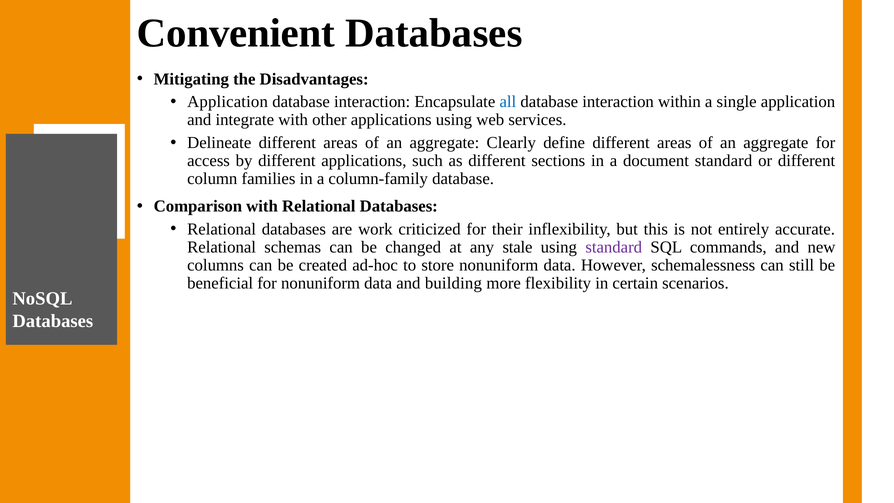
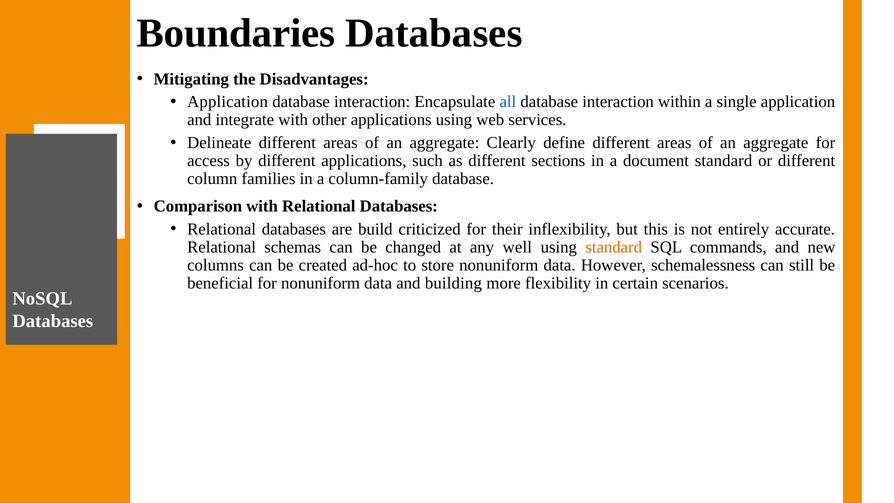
Convenient: Convenient -> Boundaries
work: work -> build
stale: stale -> well
standard at (614, 247) colour: purple -> orange
